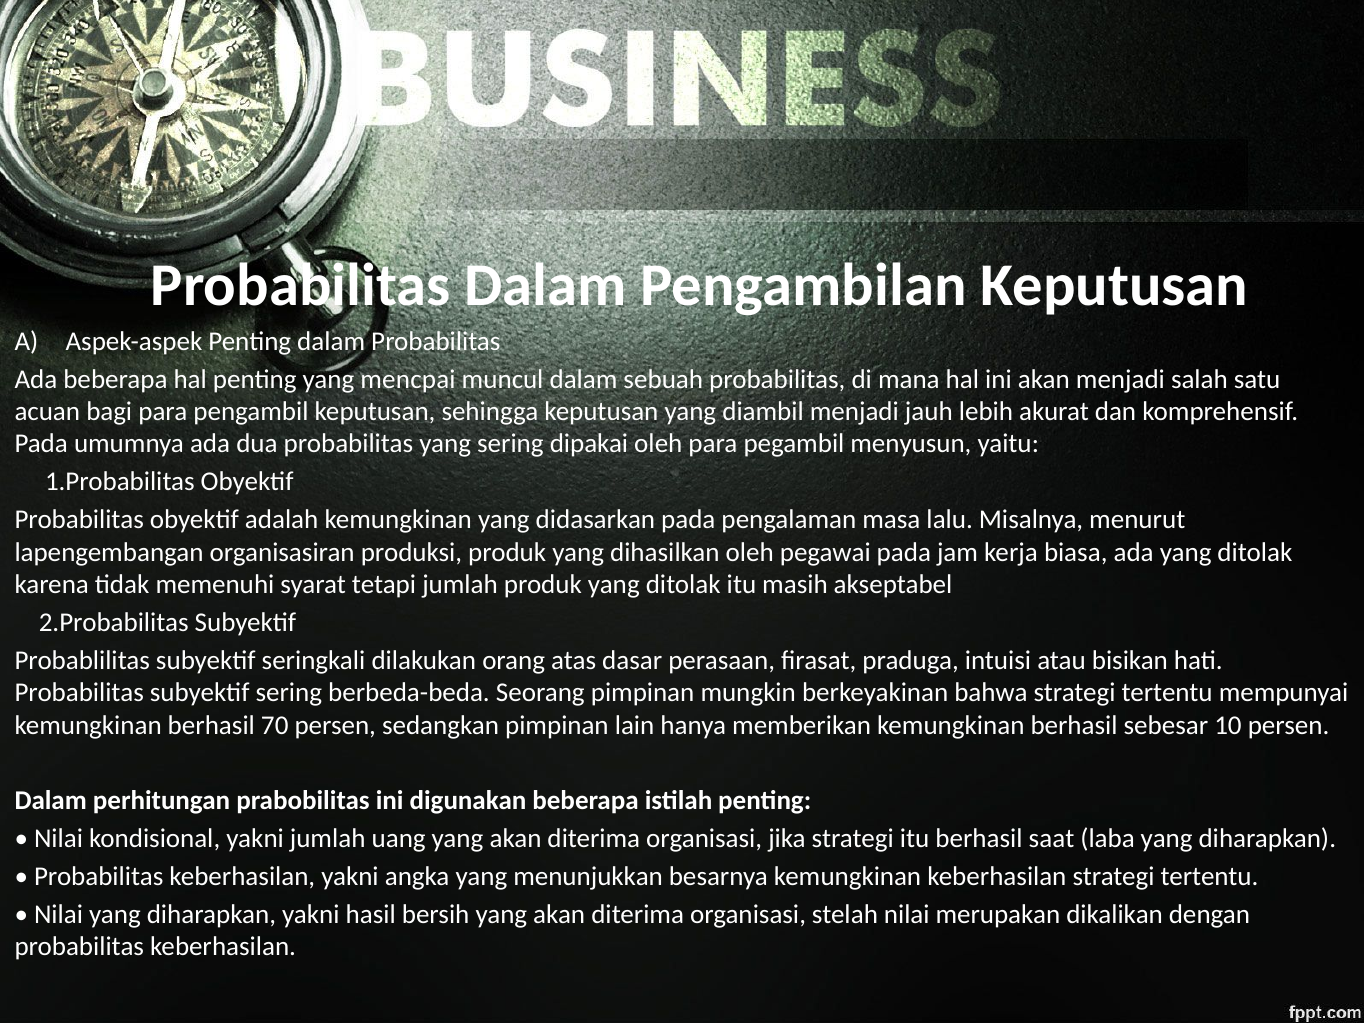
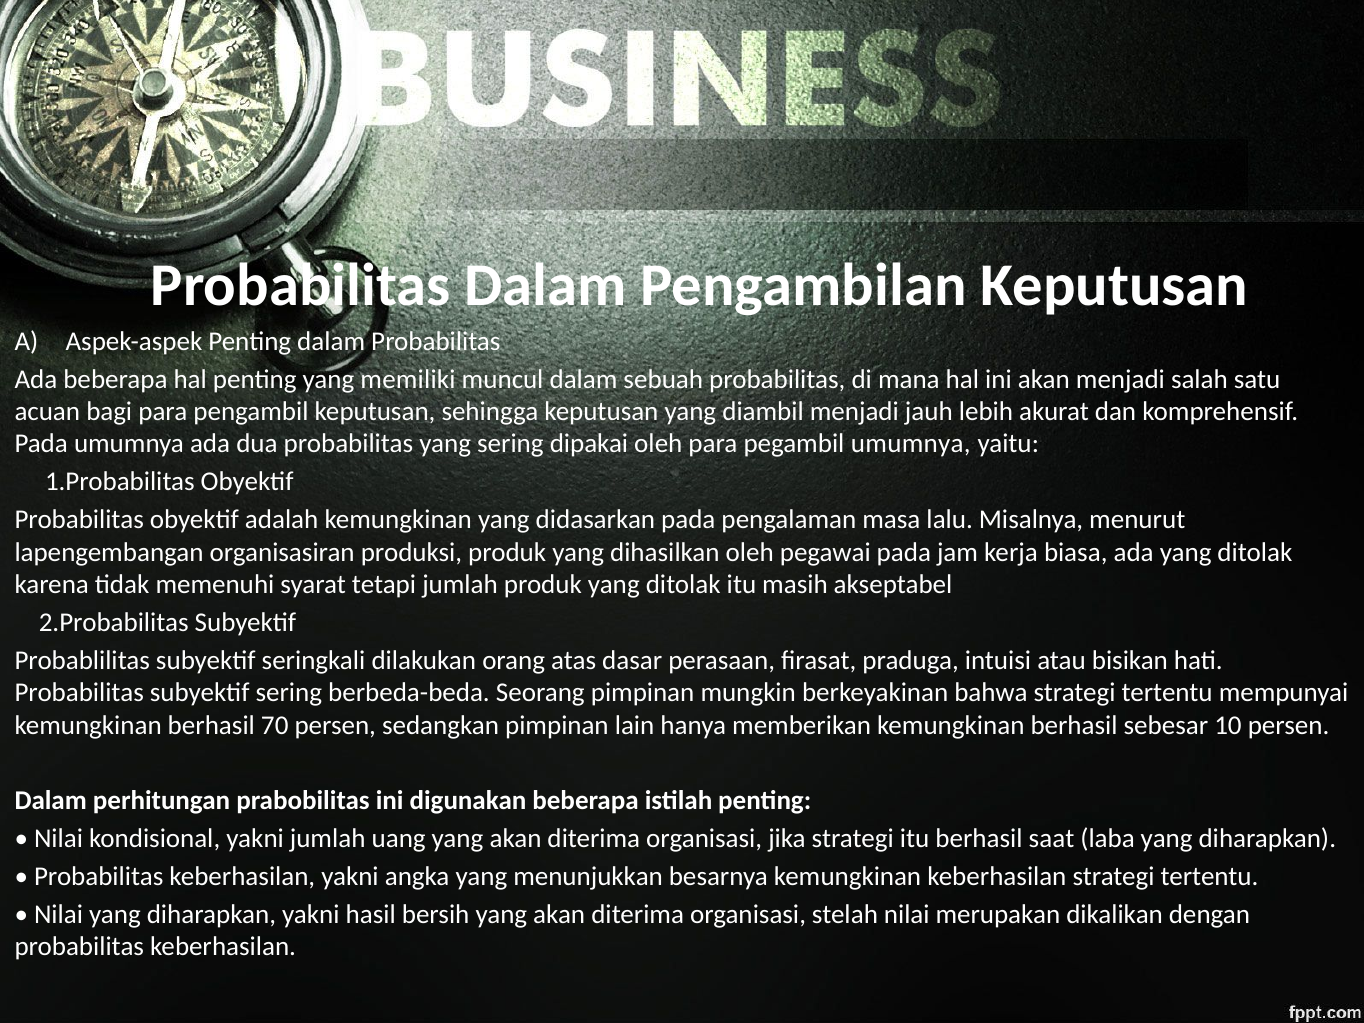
mencpai: mencpai -> memiliki
pegambil menyusun: menyusun -> umumnya
